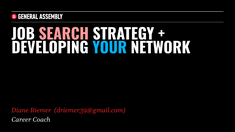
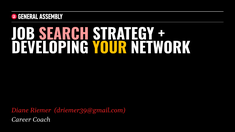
YOUR colour: light blue -> yellow
